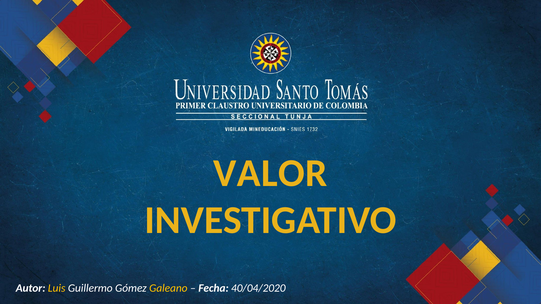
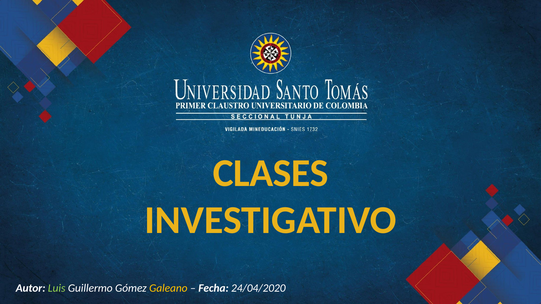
VALOR: VALOR -> CLASES
Luis colour: yellow -> light green
40/04/2020: 40/04/2020 -> 24/04/2020
